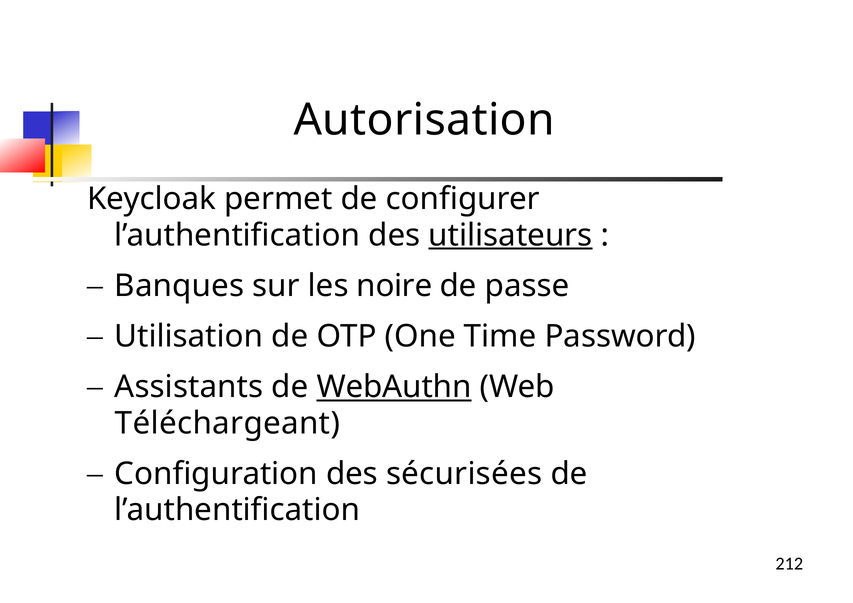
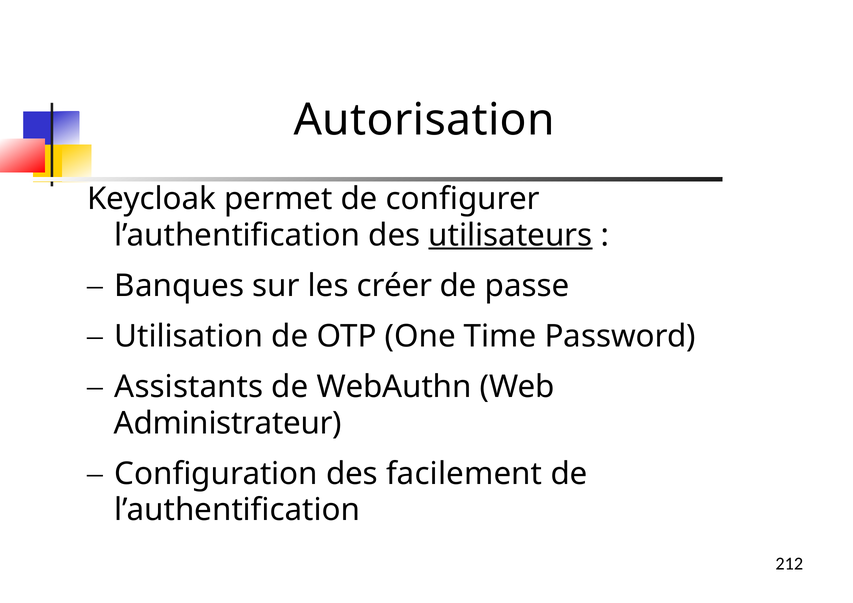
noire: noire -> créer
WebAuthn underline: present -> none
Téléchargeant: Téléchargeant -> Administrateur
sécurisées: sécurisées -> facilement
